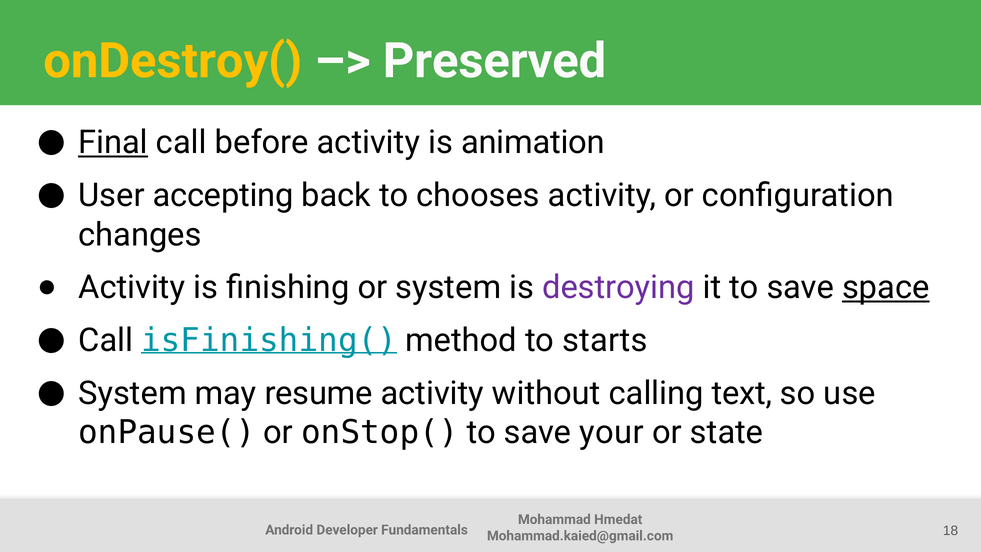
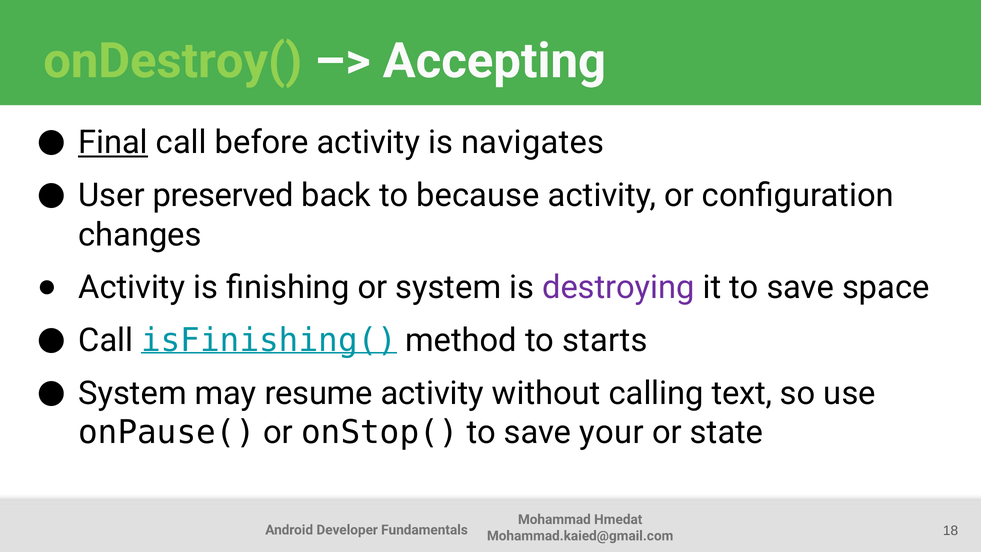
onDestroy( colour: yellow -> light green
Preserved: Preserved -> Accepting
animation: animation -> navigates
accepting: accepting -> preserved
chooses: chooses -> because
space underline: present -> none
